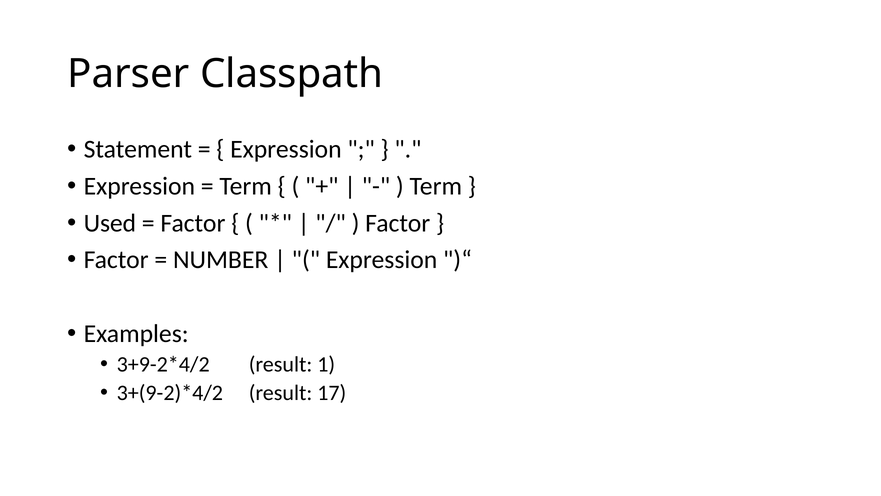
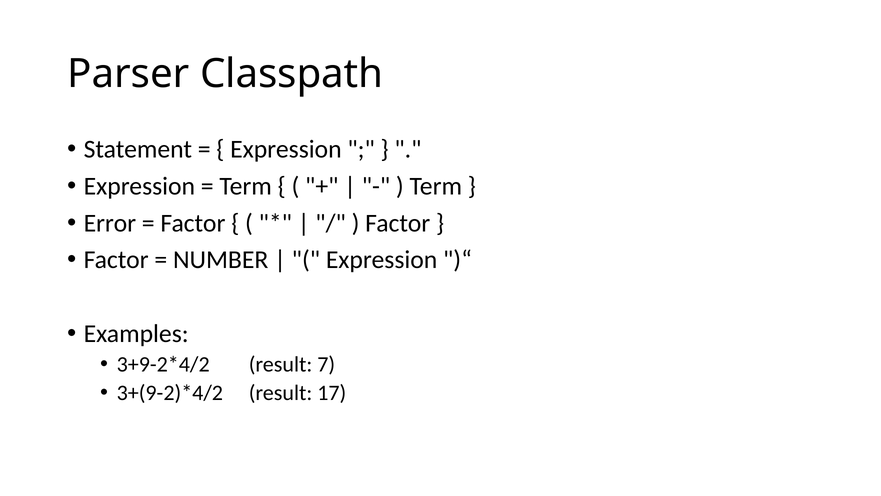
Used: Used -> Error
1: 1 -> 7
